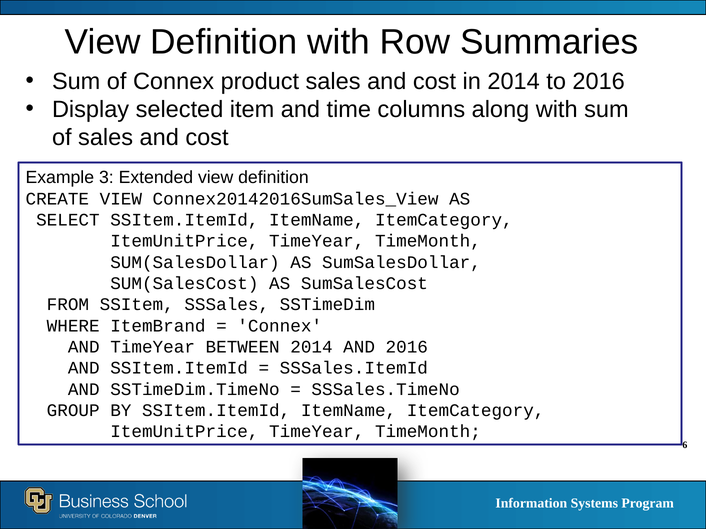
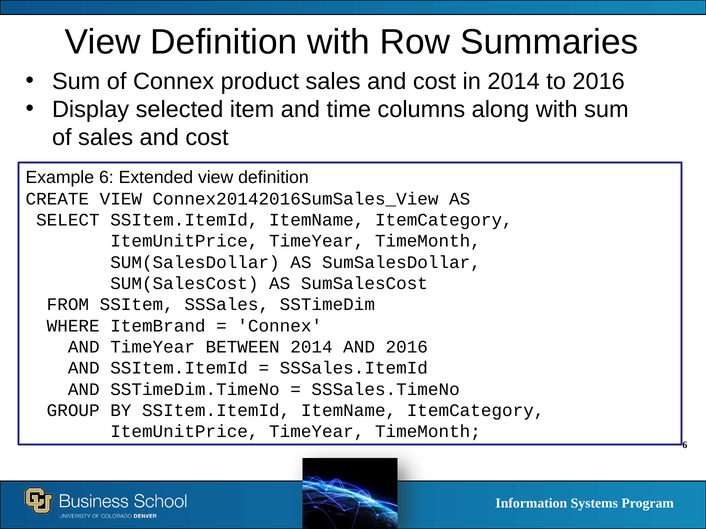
Example 3: 3 -> 6
